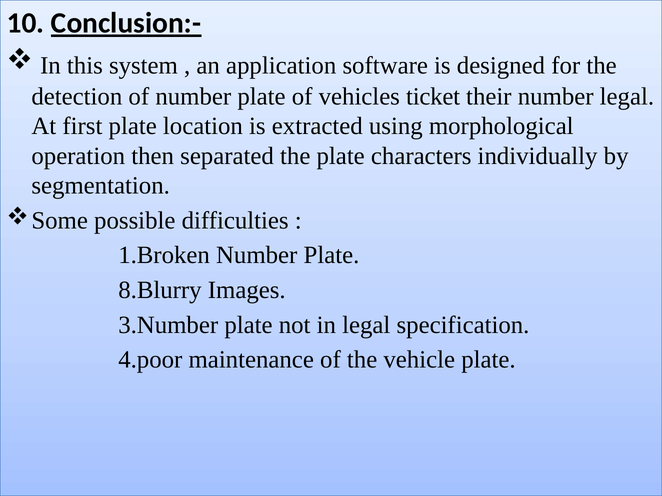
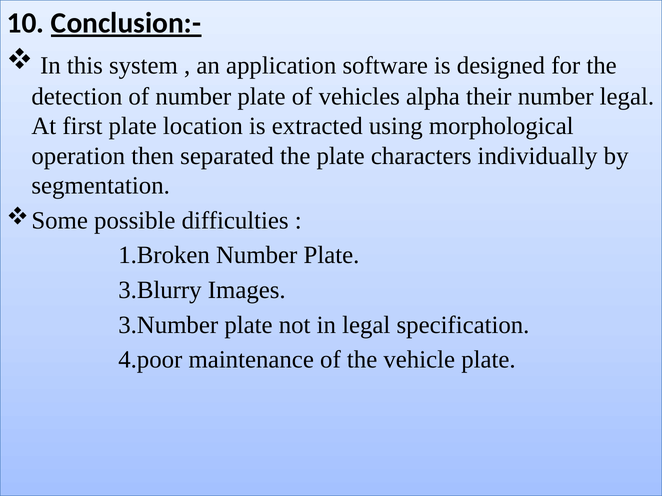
ticket: ticket -> alpha
8.Blurry: 8.Blurry -> 3.Blurry
